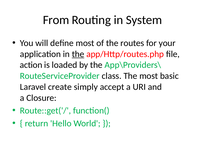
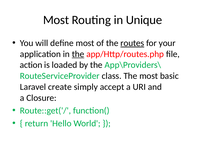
From at (56, 20): From -> Most
System: System -> Unique
routes underline: none -> present
